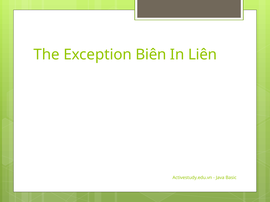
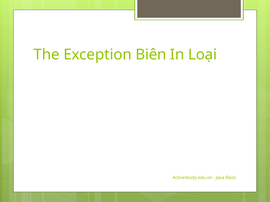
Liên: Liên -> Loại
